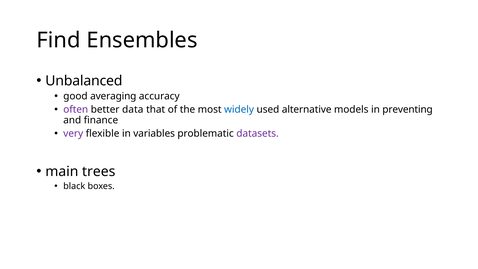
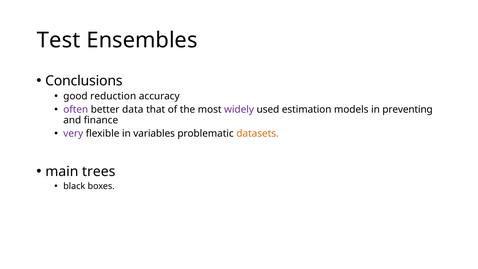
Find: Find -> Test
Unbalanced: Unbalanced -> Conclusions
averaging: averaging -> reduction
widely colour: blue -> purple
alternative: alternative -> estimation
datasets colour: purple -> orange
